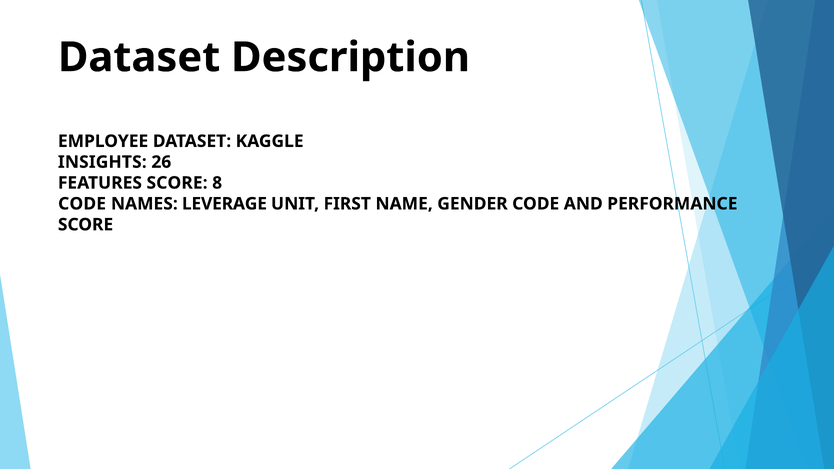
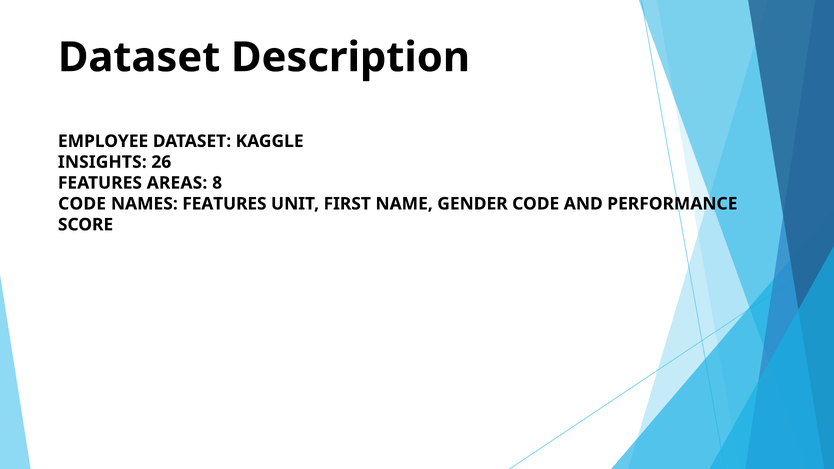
FEATURES SCORE: SCORE -> AREAS
NAMES LEVERAGE: LEVERAGE -> FEATURES
